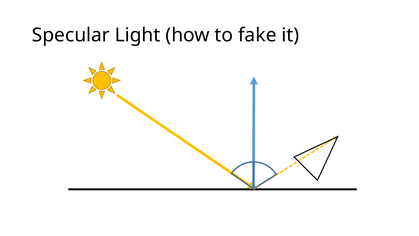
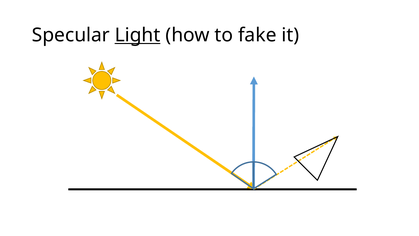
Light underline: none -> present
